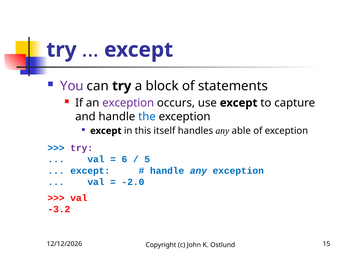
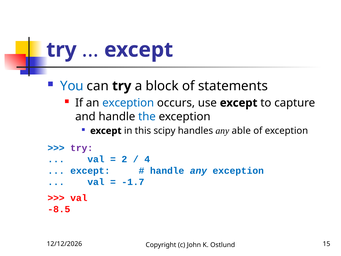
You colour: purple -> blue
exception at (128, 103) colour: purple -> blue
itself: itself -> scipy
6: 6 -> 2
5: 5 -> 4
-2.0: -2.0 -> -1.7
-3.2: -3.2 -> -8.5
